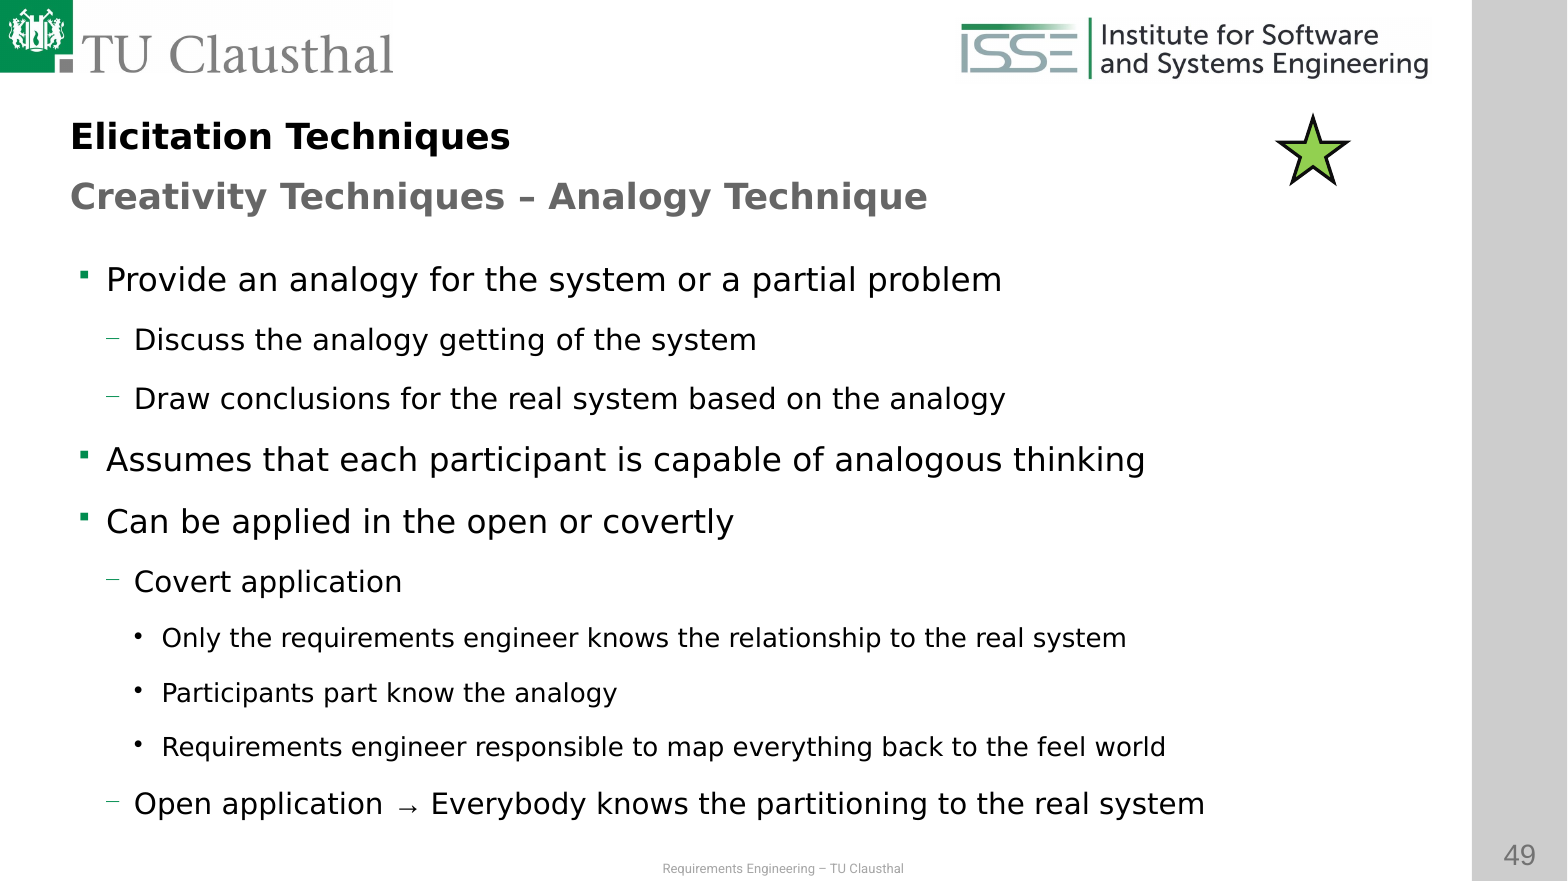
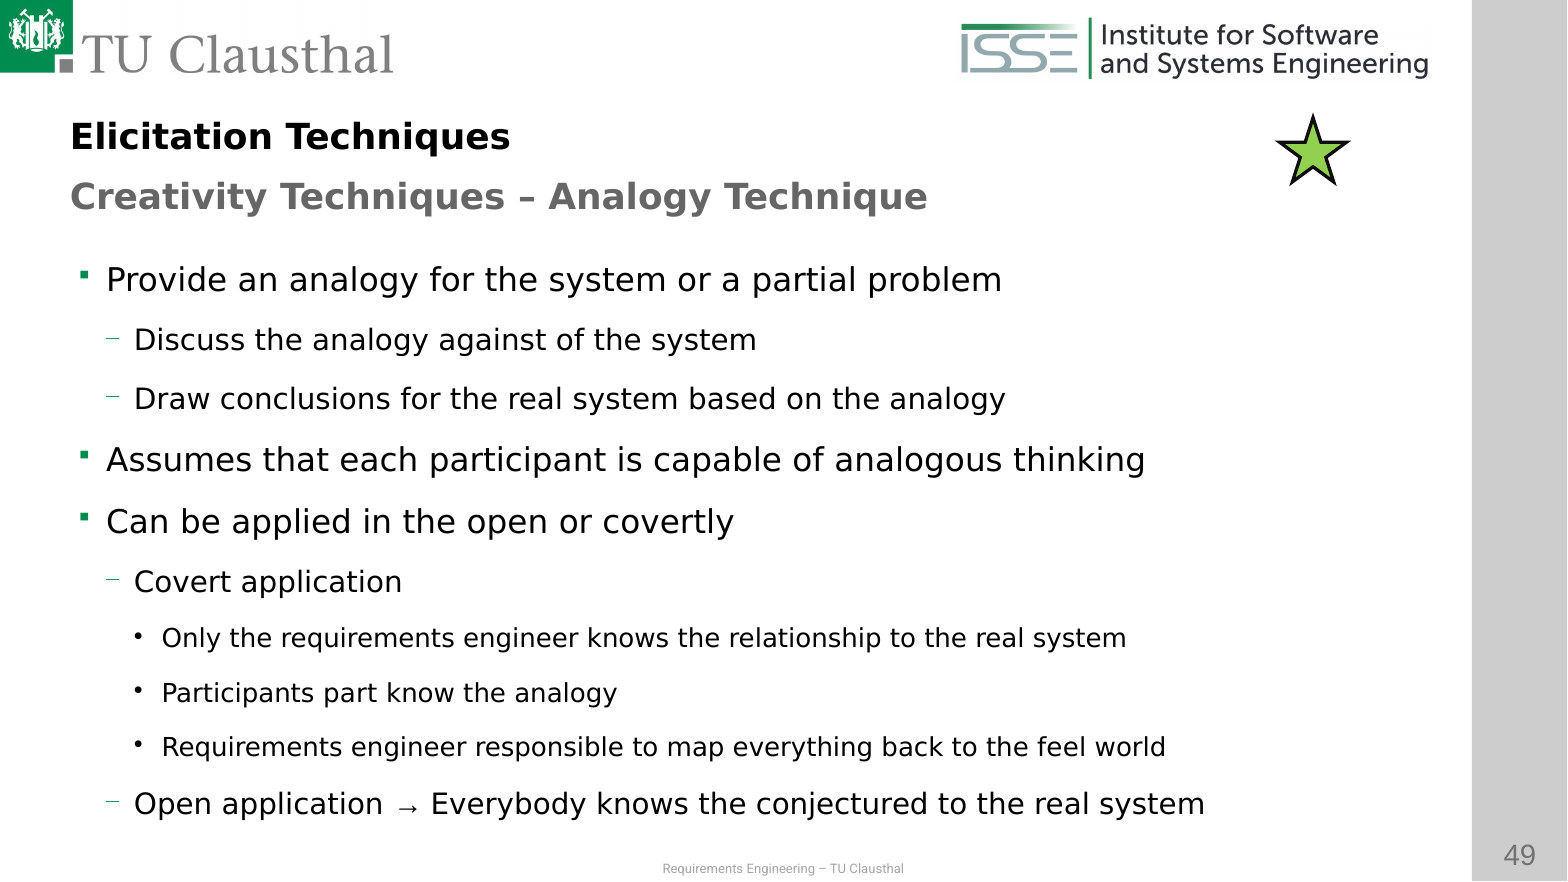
getting: getting -> against
partitioning: partitioning -> conjectured
